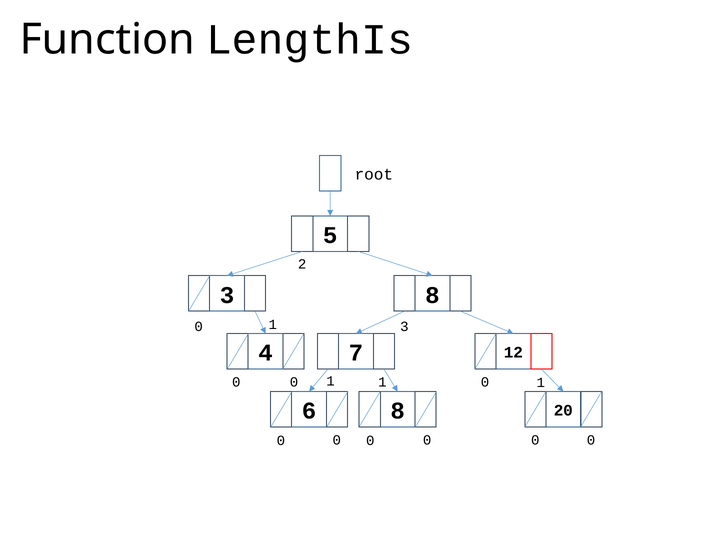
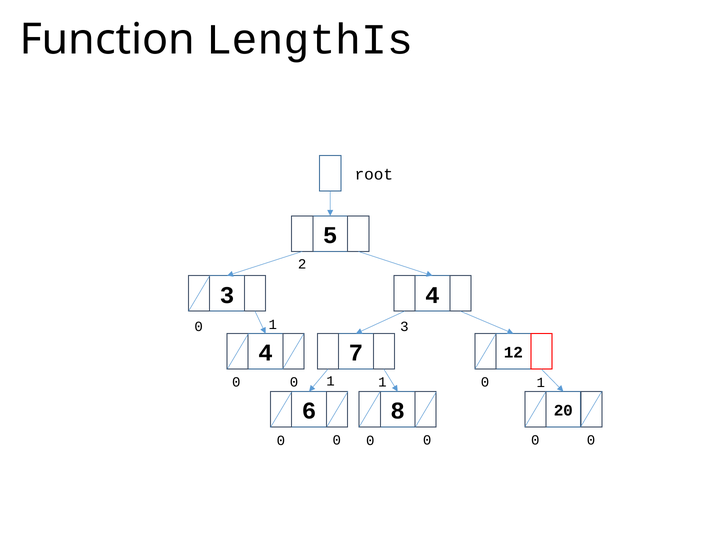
3 8: 8 -> 4
